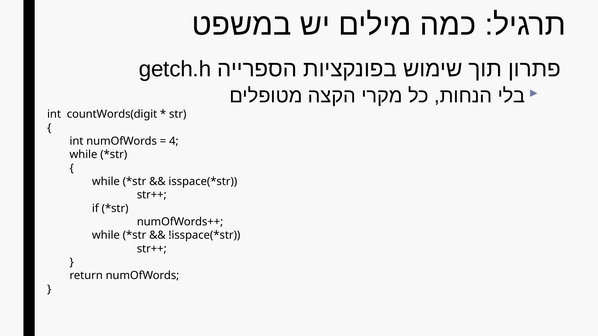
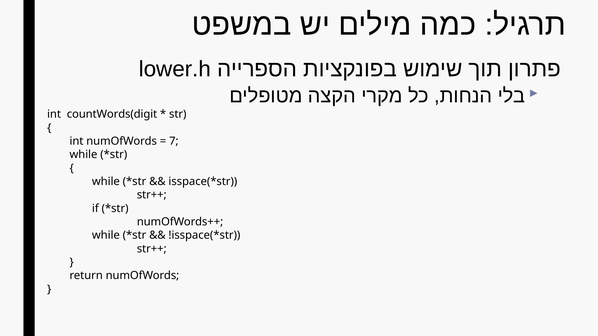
getch.h: getch.h -> lower.h
4: 4 -> 7
